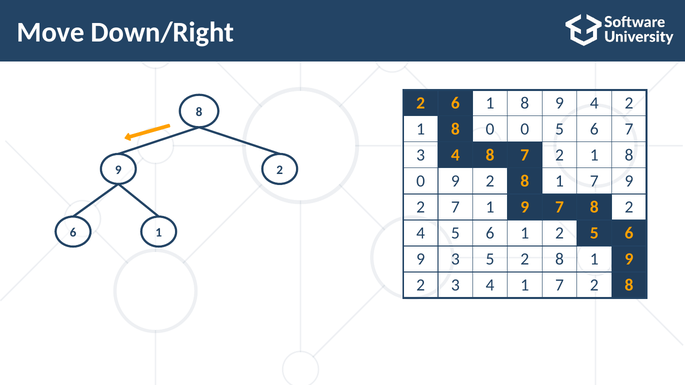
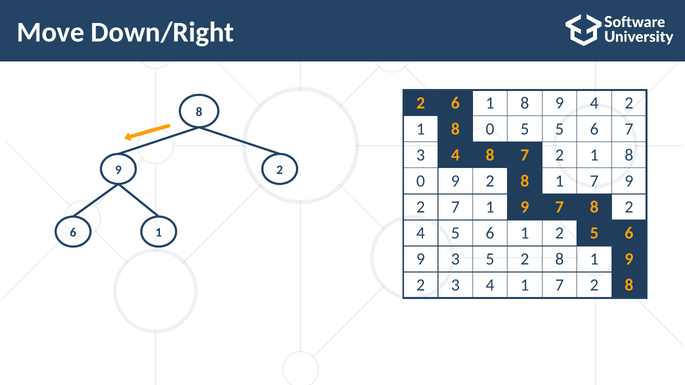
0 0: 0 -> 5
